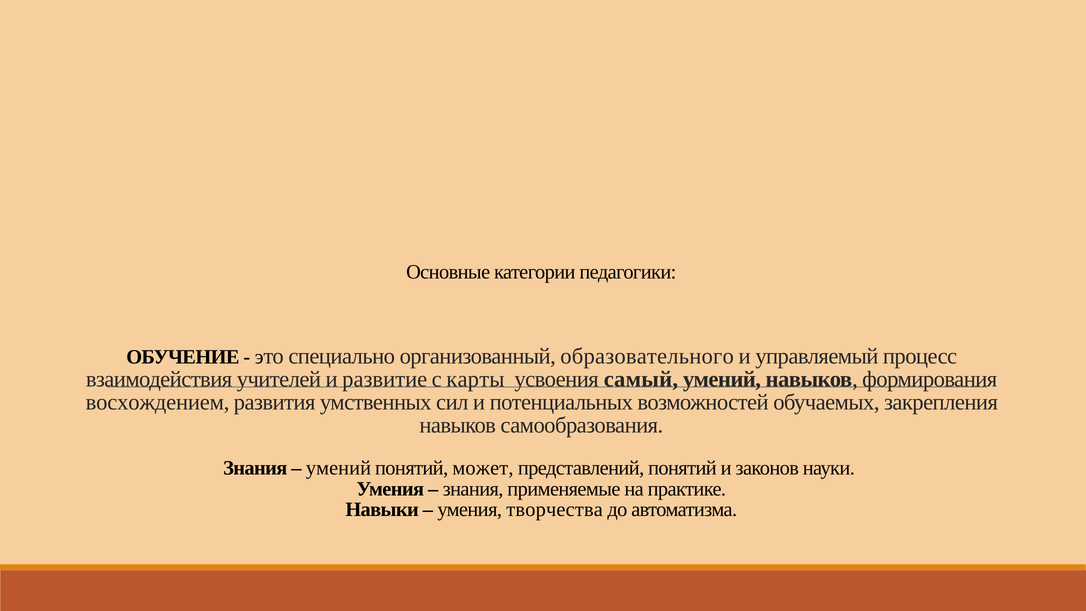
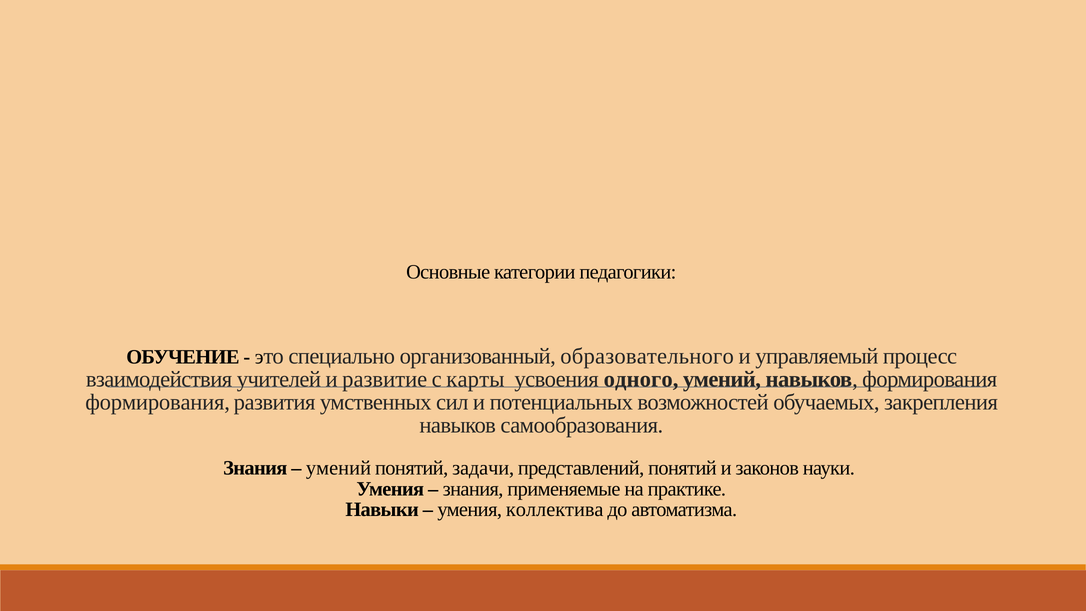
самый: самый -> одного
восхождением at (158, 402): восхождением -> формирования
может: может -> задачи
творчества: творчества -> коллектива
